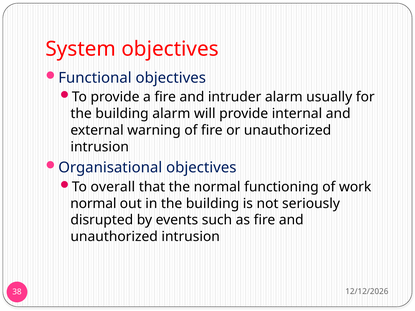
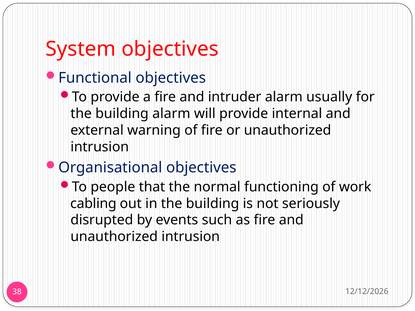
overall: overall -> people
normal at (93, 204): normal -> cabling
